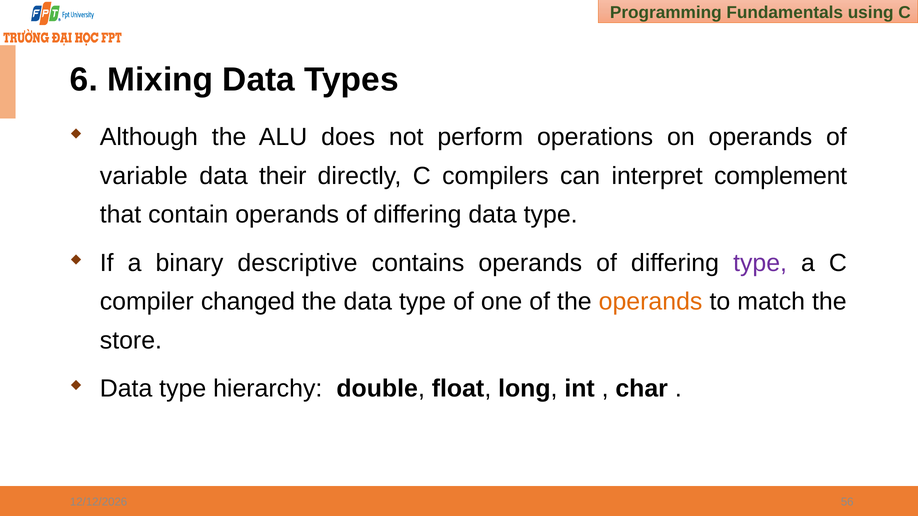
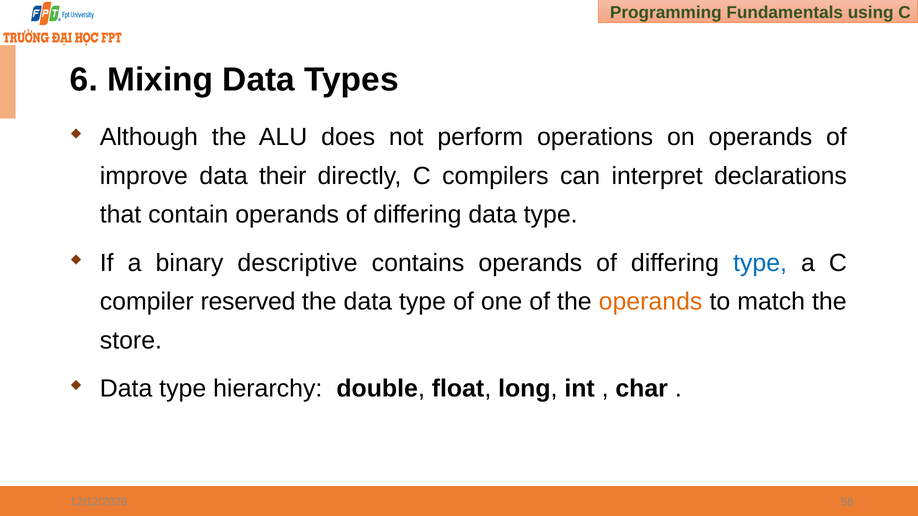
variable: variable -> improve
complement: complement -> declarations
type at (760, 263) colour: purple -> blue
changed: changed -> reserved
